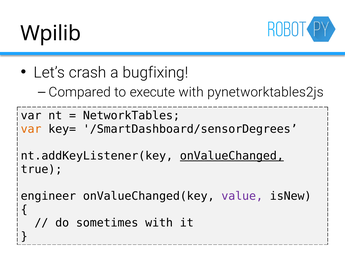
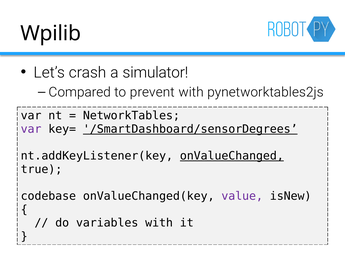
bugfixing: bugfixing -> simulator
execute: execute -> prevent
var at (31, 129) colour: orange -> purple
/SmartDashboard/sensorDegrees underline: none -> present
engineer: engineer -> codebase
sometimes: sometimes -> variables
